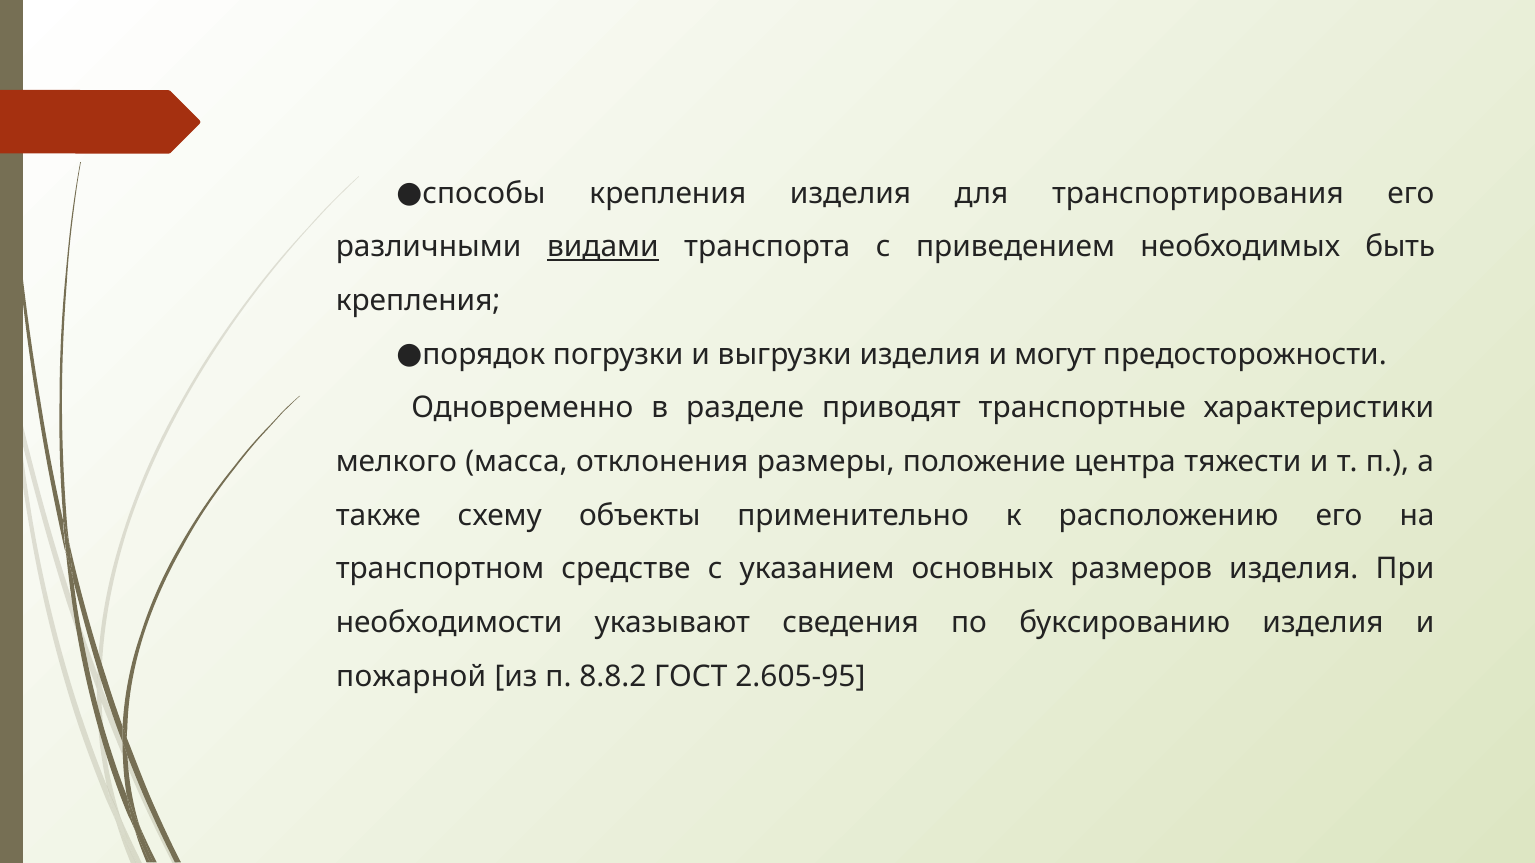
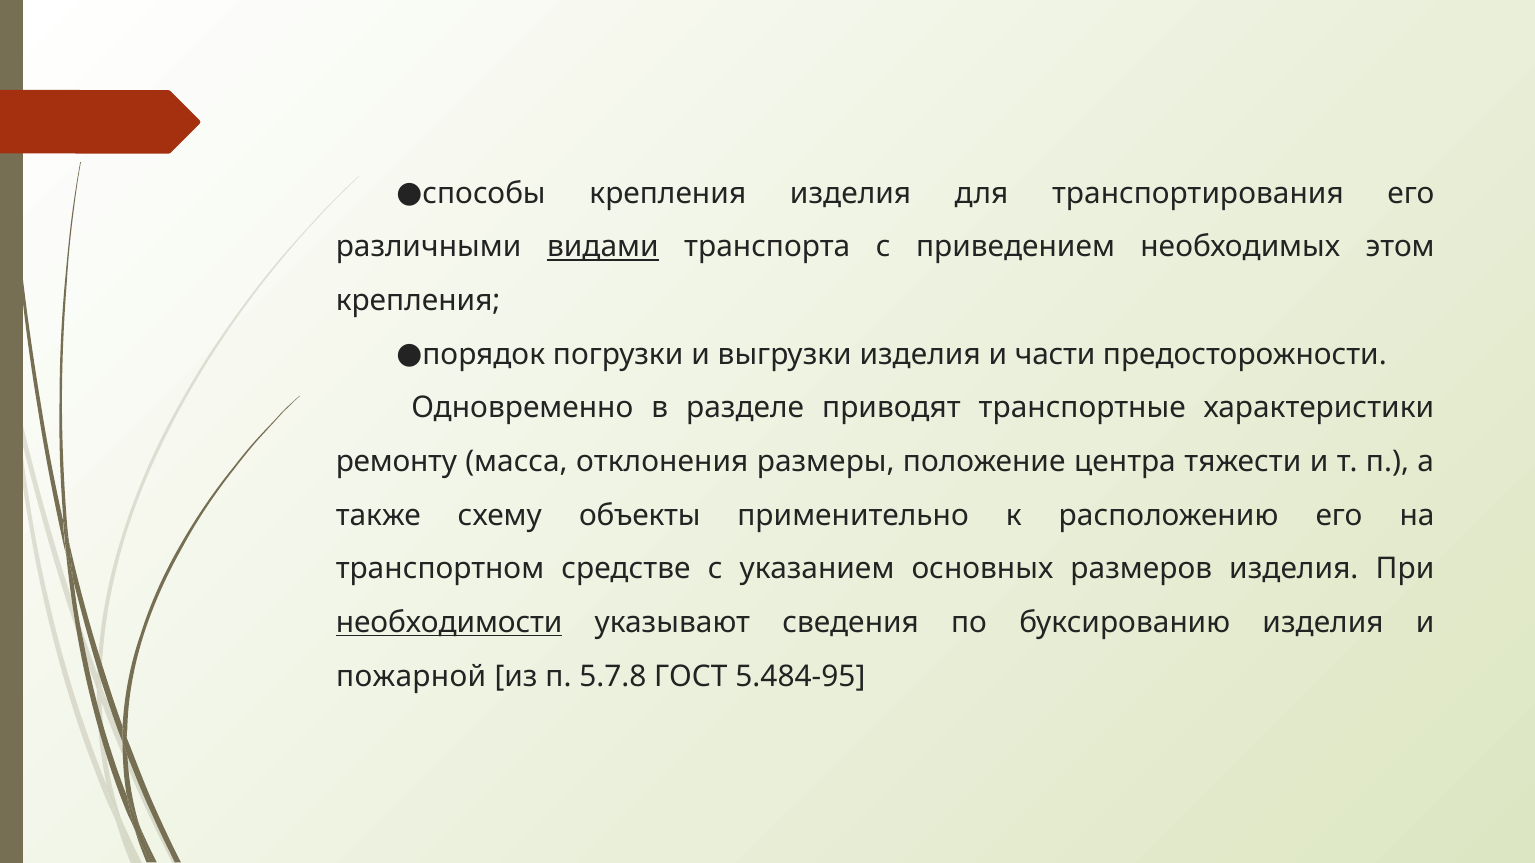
быть: быть -> этом
могут: могут -> части
мелкого: мелкого -> ремонту
необходимости underline: none -> present
8.8.2: 8.8.2 -> 5.7.8
2.605-95: 2.605-95 -> 5.484-95
